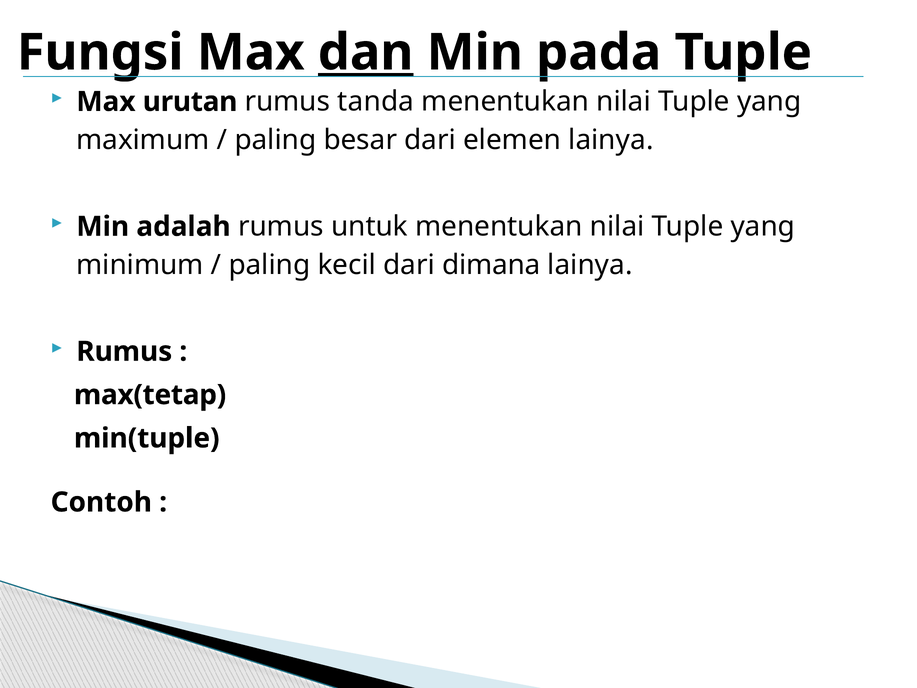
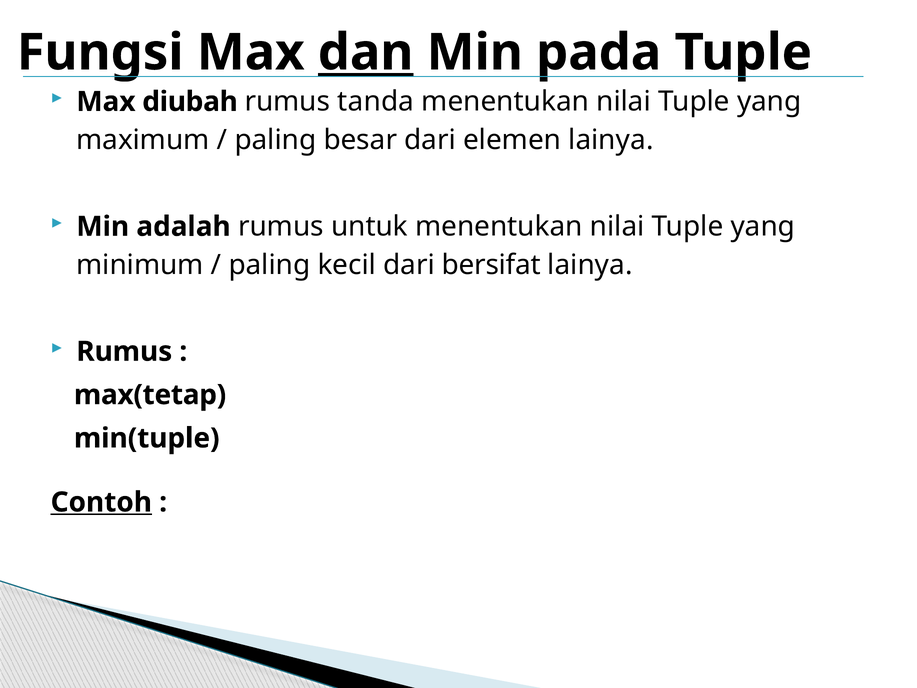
urutan: urutan -> diubah
dimana: dimana -> bersifat
Contoh underline: none -> present
